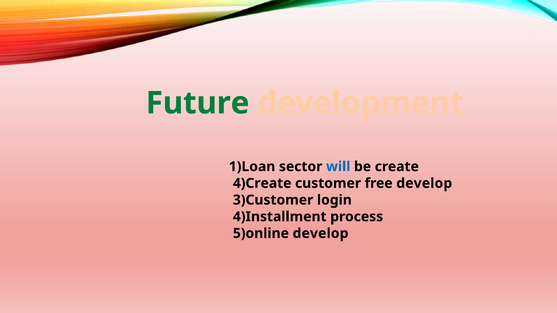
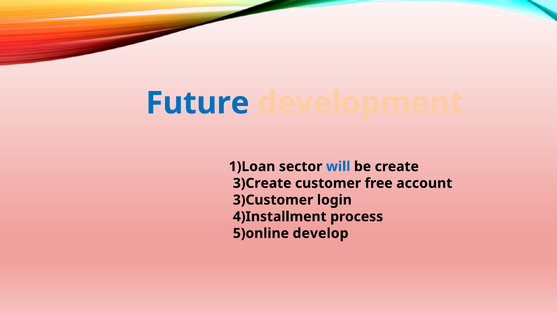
Future colour: green -> blue
4)Create: 4)Create -> 3)Create
free develop: develop -> account
